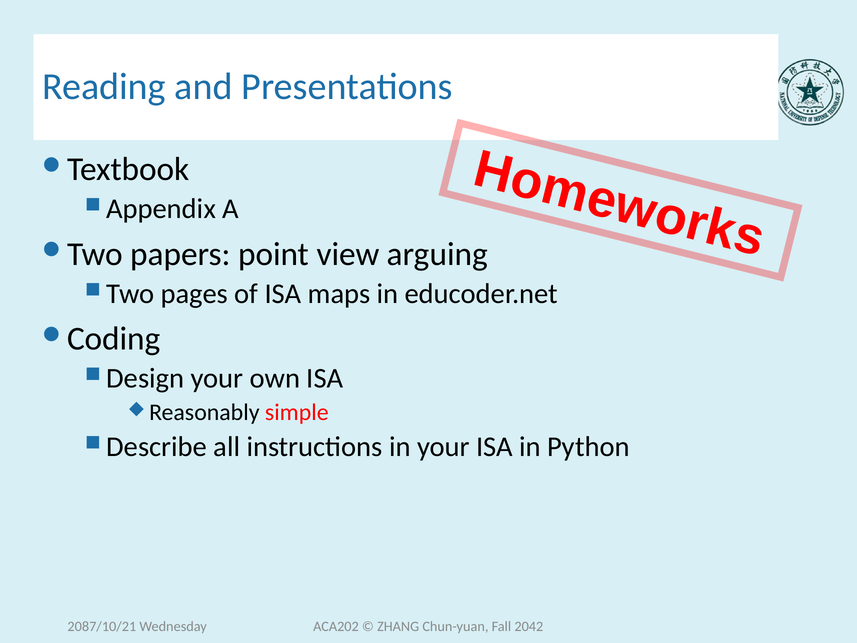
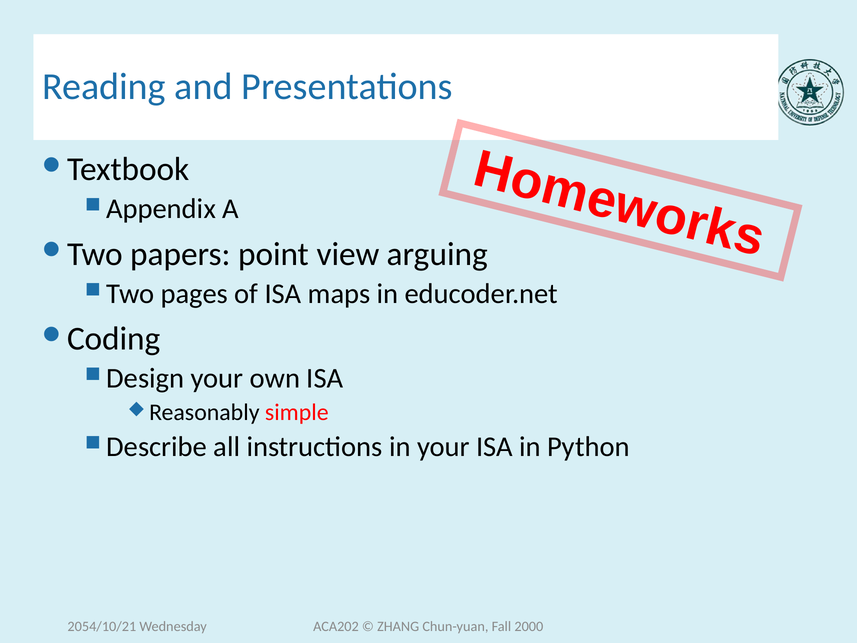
2087/10/21: 2087/10/21 -> 2054/10/21
2042: 2042 -> 2000
